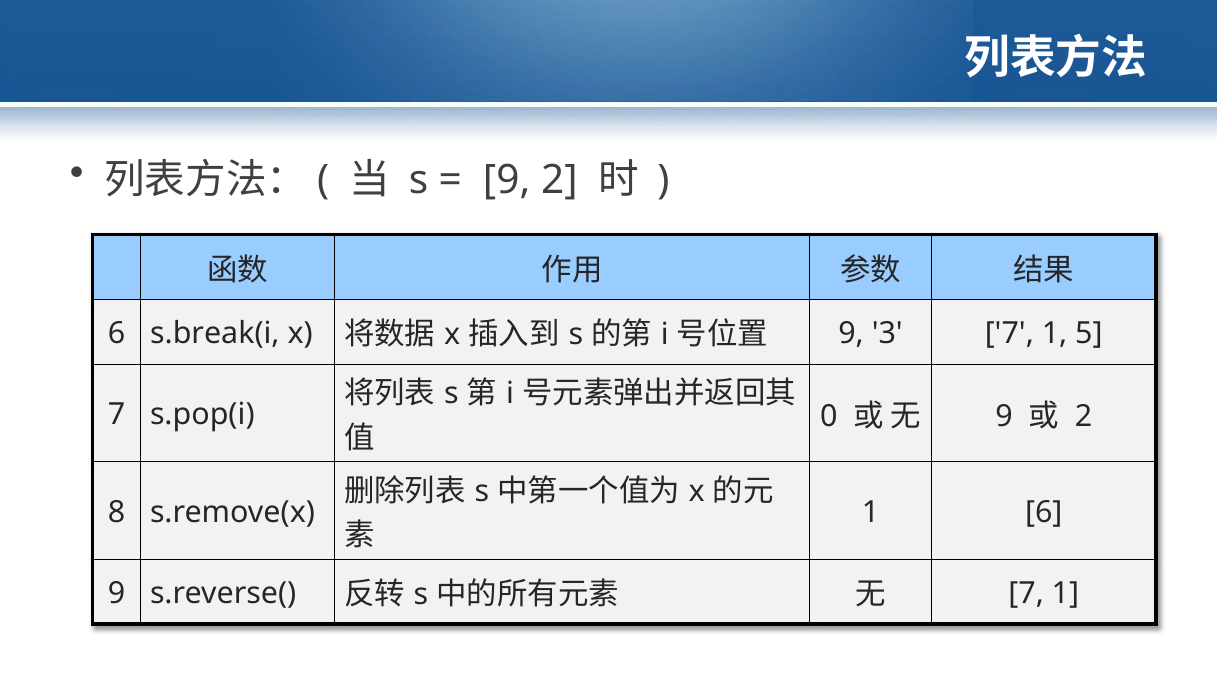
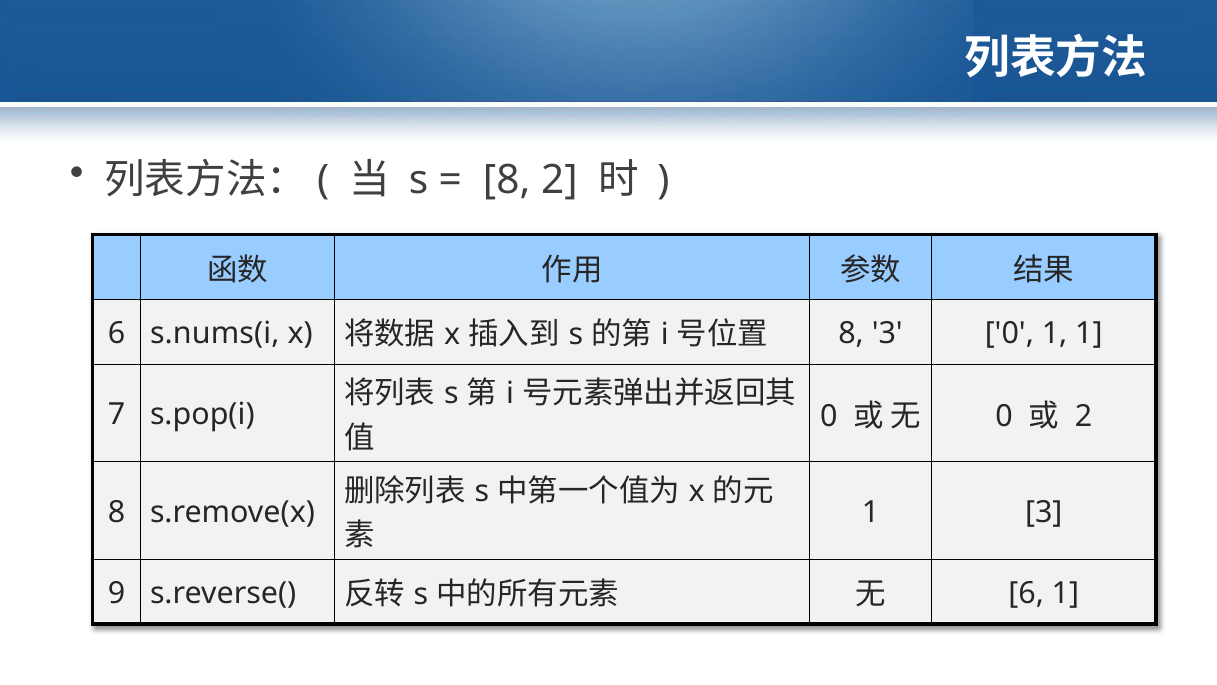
9 at (507, 180): 9 -> 8
s.break(i: s.break(i -> s.nums(i
9 at (851, 333): 9 -> 8
3 7: 7 -> 0
1 5: 5 -> 1
9 at (1004, 416): 9 -> 0
1 6: 6 -> 3
7 at (1026, 593): 7 -> 6
